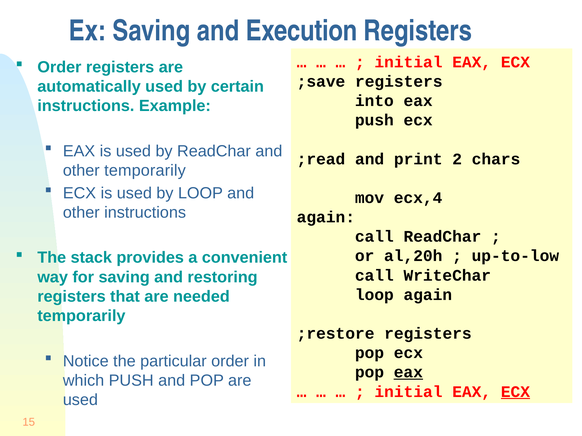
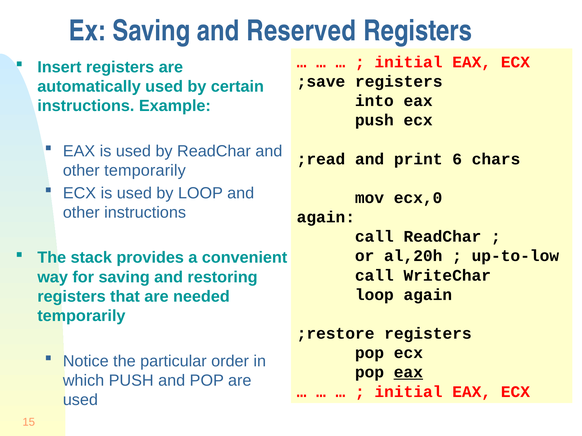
Execution: Execution -> Reserved
Order at (59, 67): Order -> Insert
2: 2 -> 6
ecx,4: ecx,4 -> ecx,0
ECX at (515, 392) underline: present -> none
